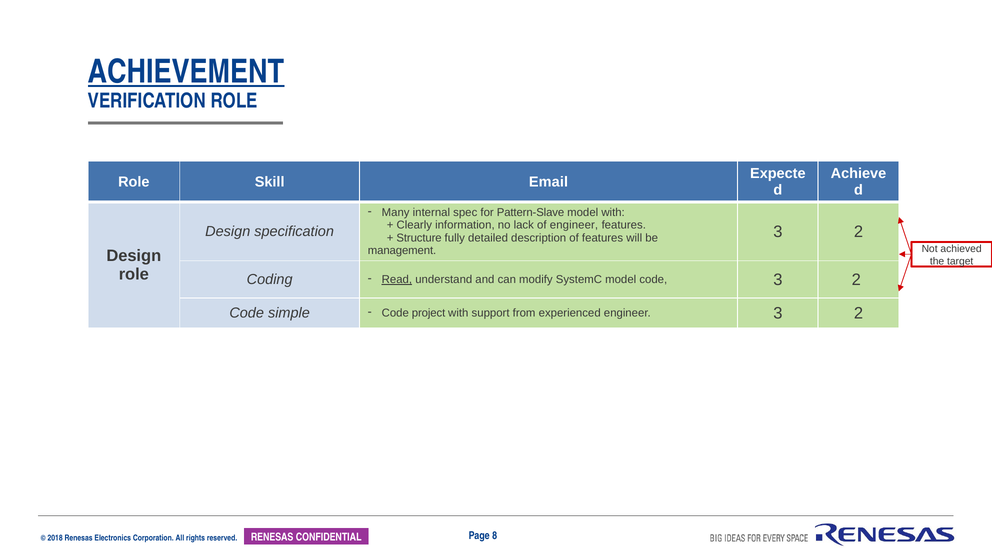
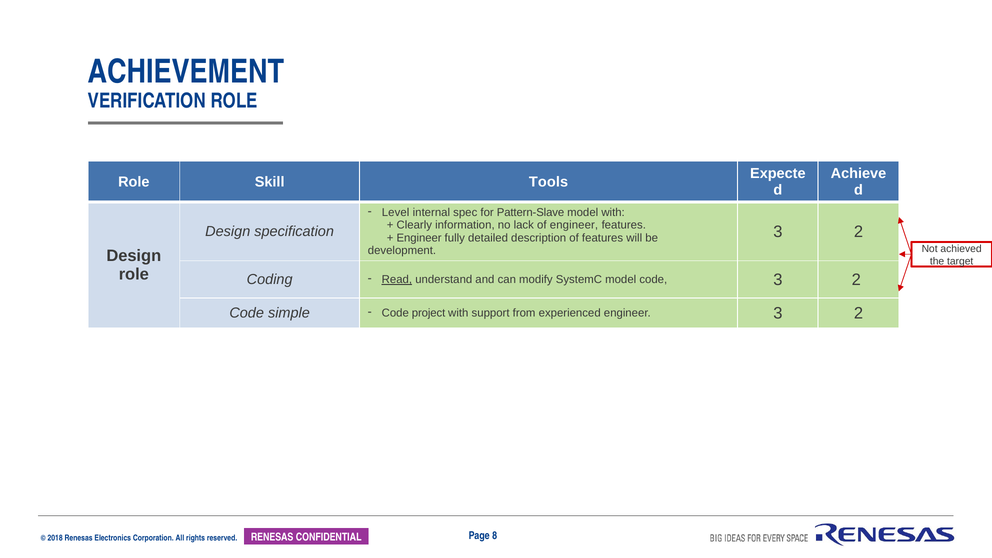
ACHIEVEMENT underline: present -> none
Email: Email -> Tools
Many: Many -> Level
Structure at (419, 238): Structure -> Engineer
management: management -> development
